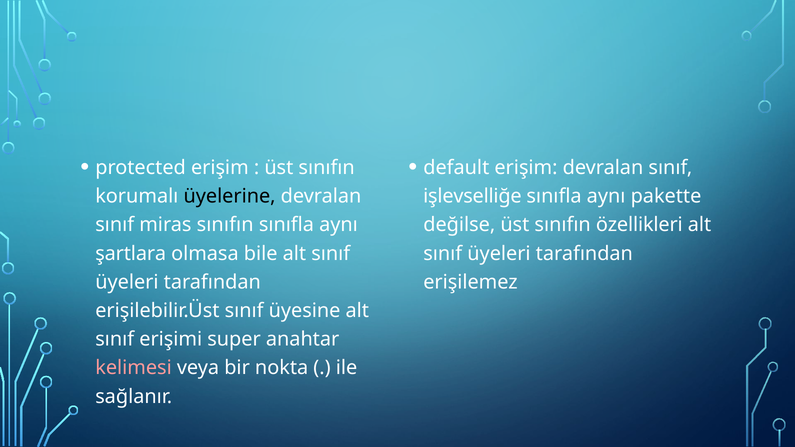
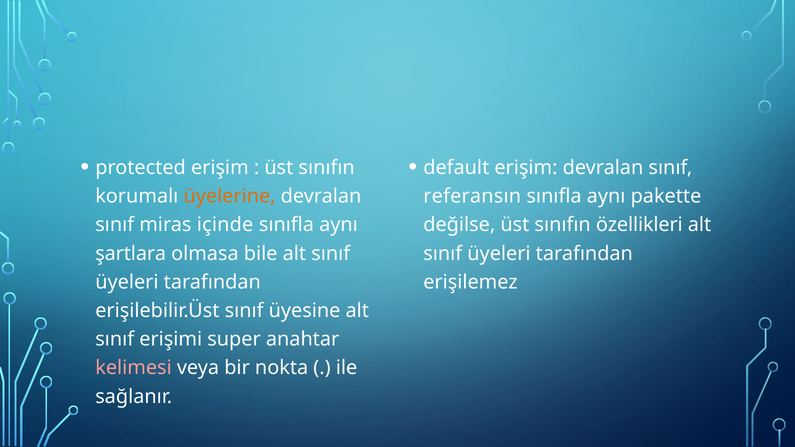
üyelerine colour: black -> orange
işlevselliğe: işlevselliğe -> referansın
miras sınıfın: sınıfın -> içinde
